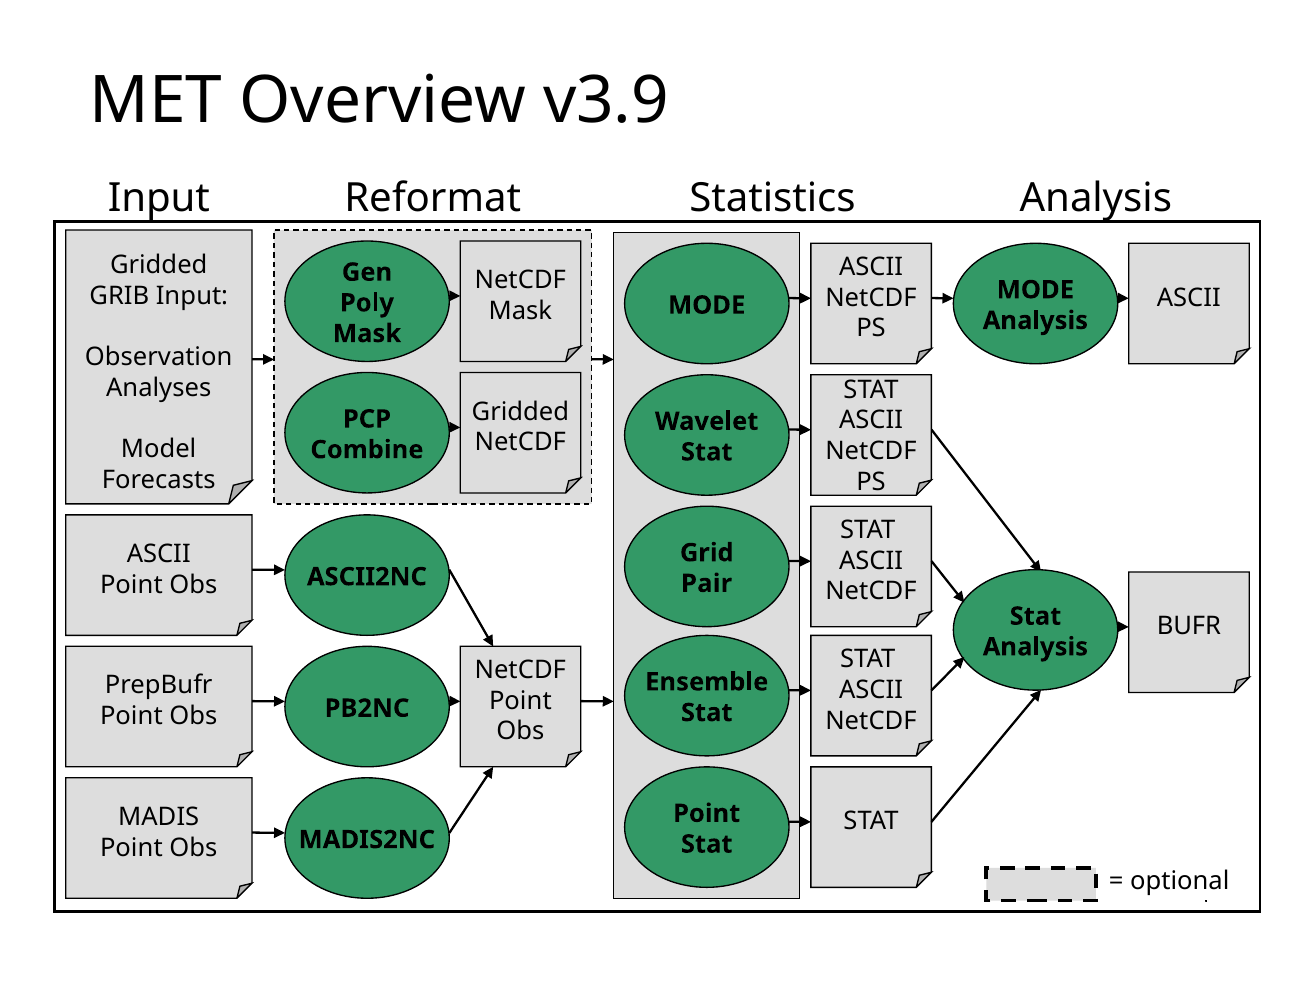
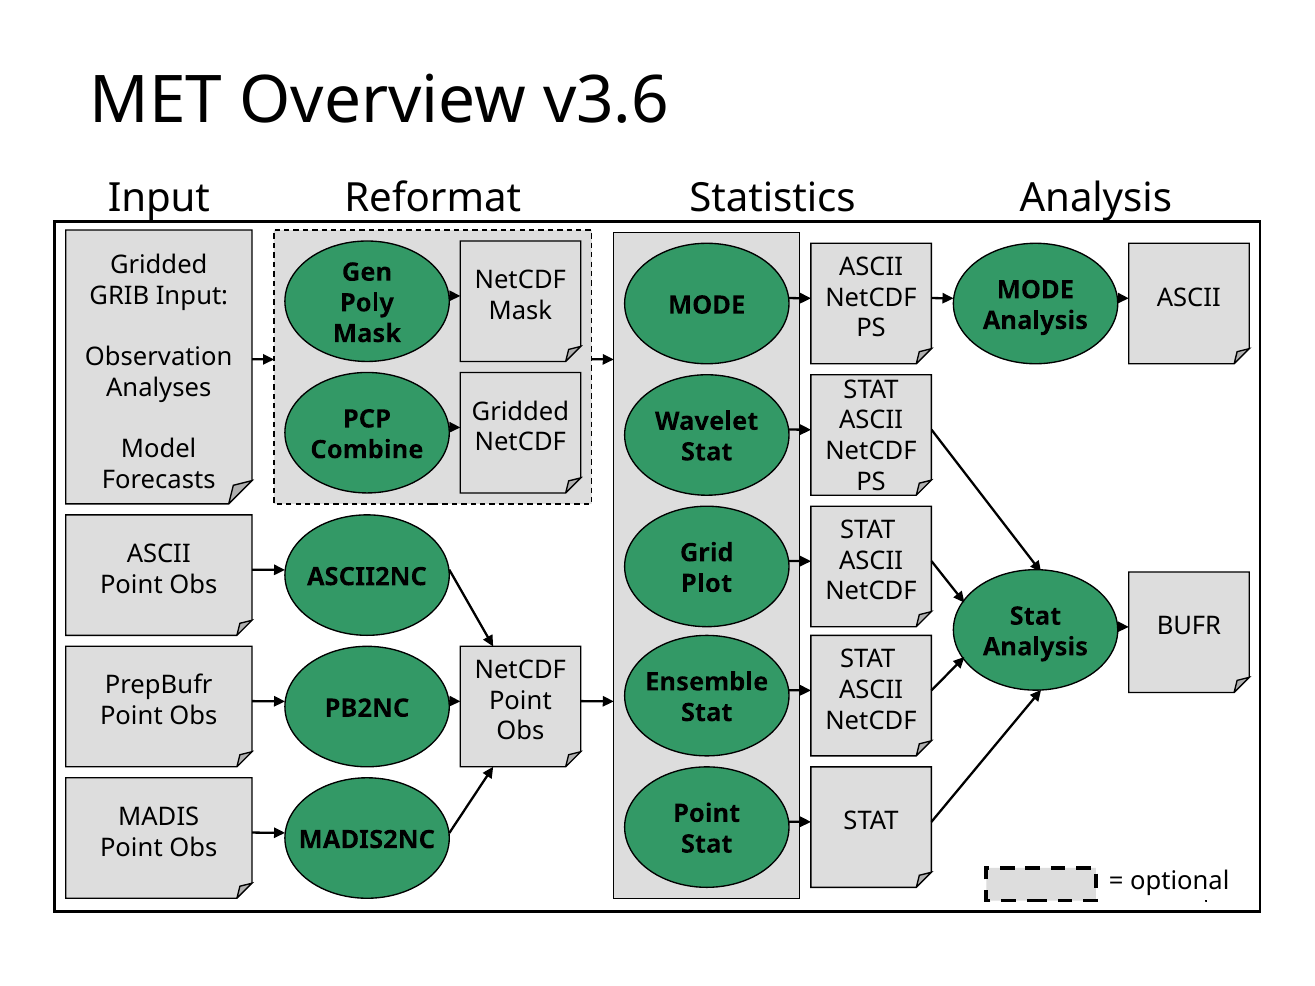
v3.9: v3.9 -> v3.6
Pair: Pair -> Plot
